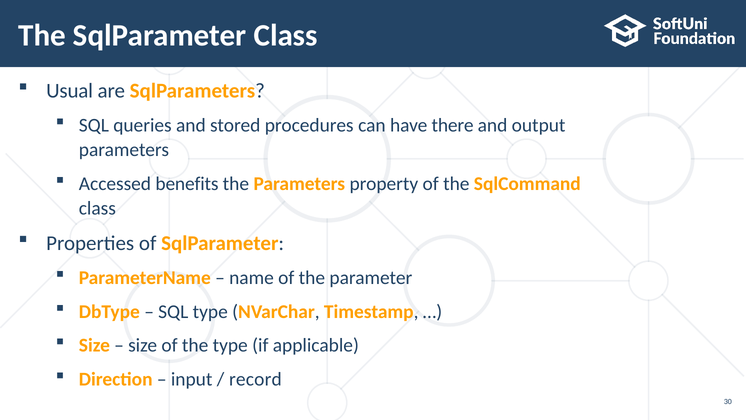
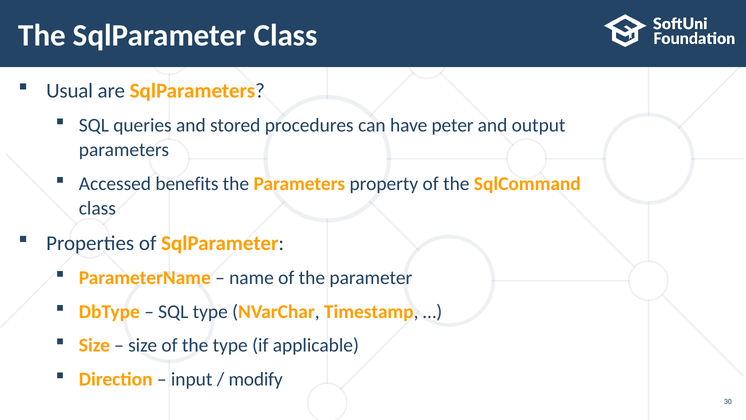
there: there -> peter
record: record -> modify
